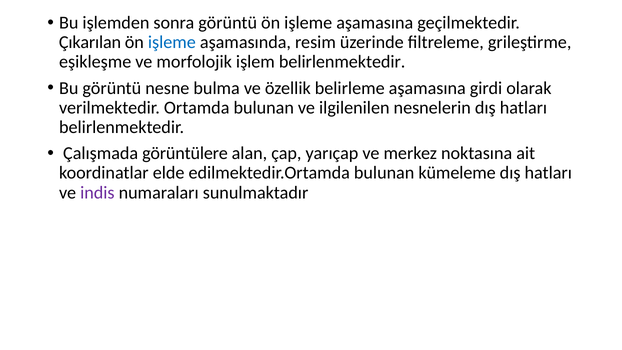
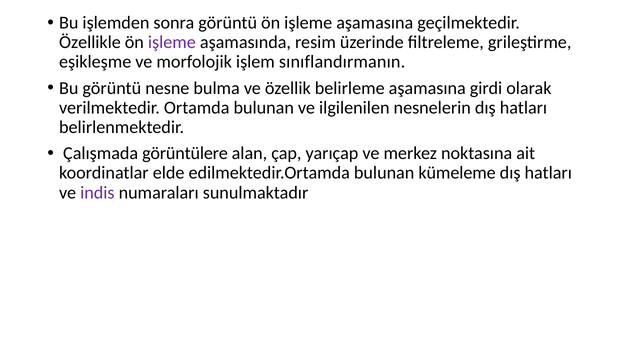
Çıkarılan: Çıkarılan -> Özellikle
işleme at (172, 42) colour: blue -> purple
işlem belirlenmektedir: belirlenmektedir -> sınıflandırmanın
